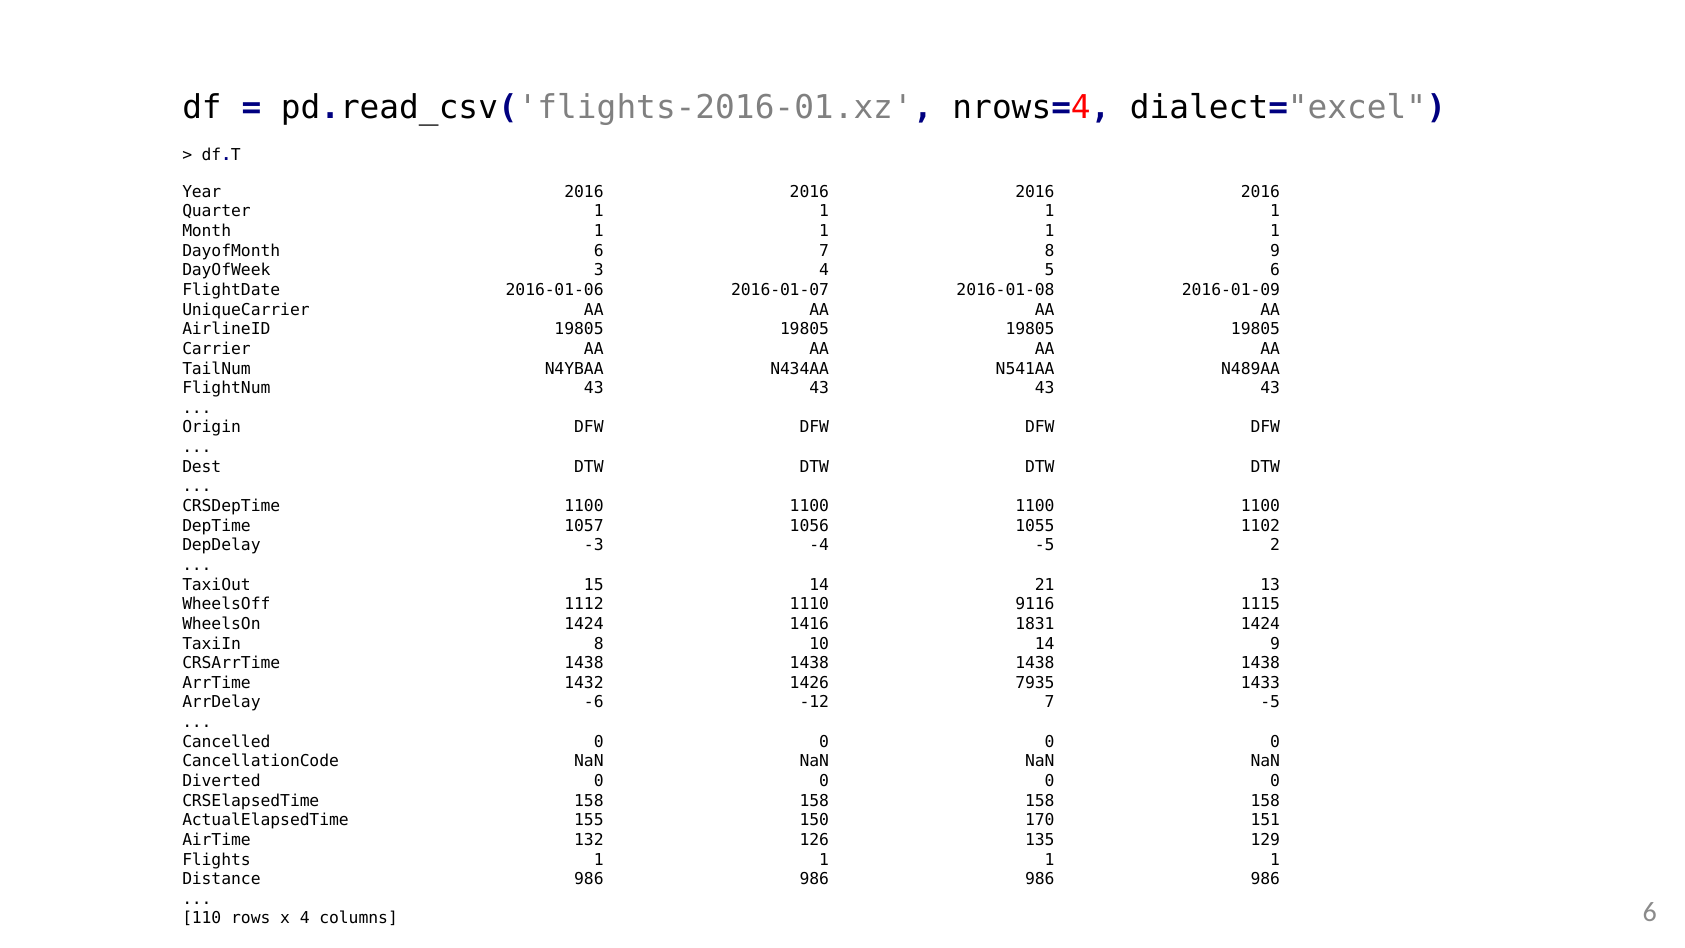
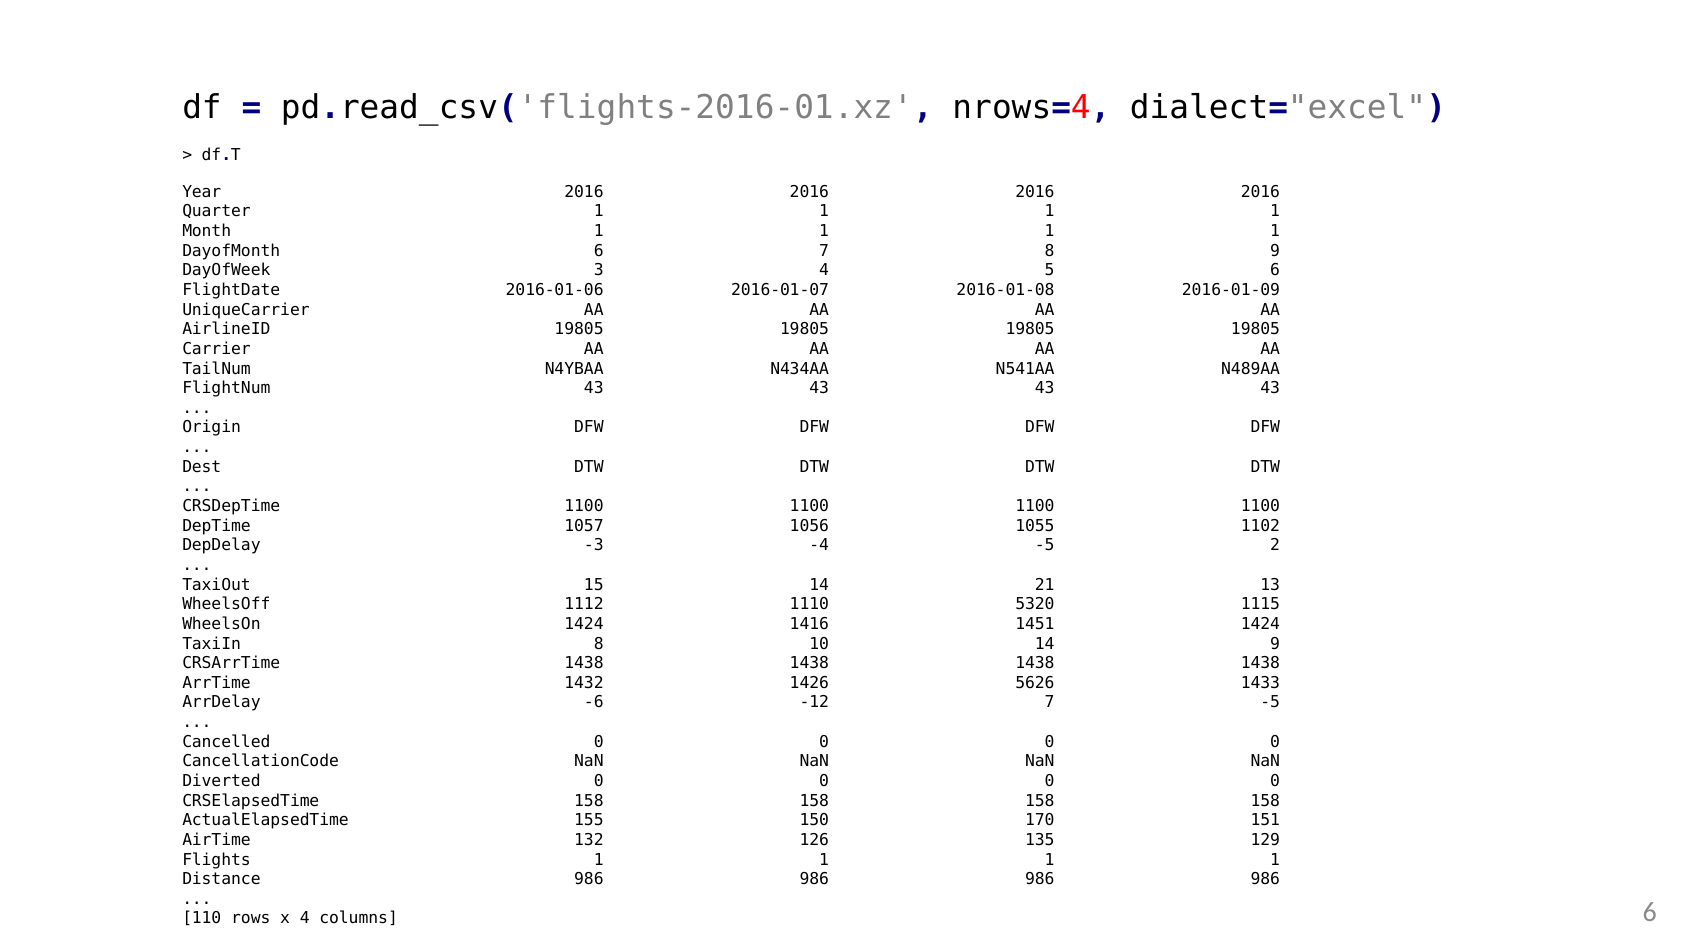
9116: 9116 -> 5320
1831: 1831 -> 1451
7935: 7935 -> 5626
